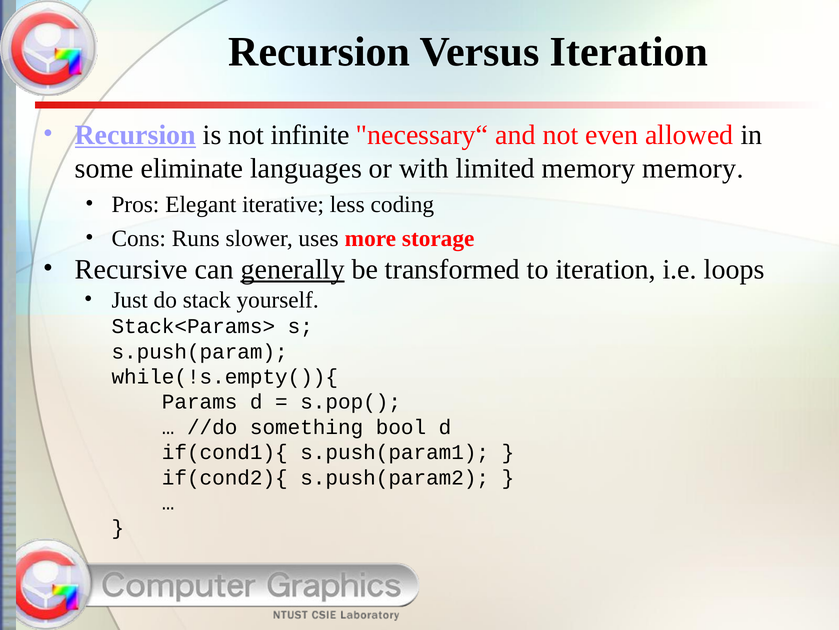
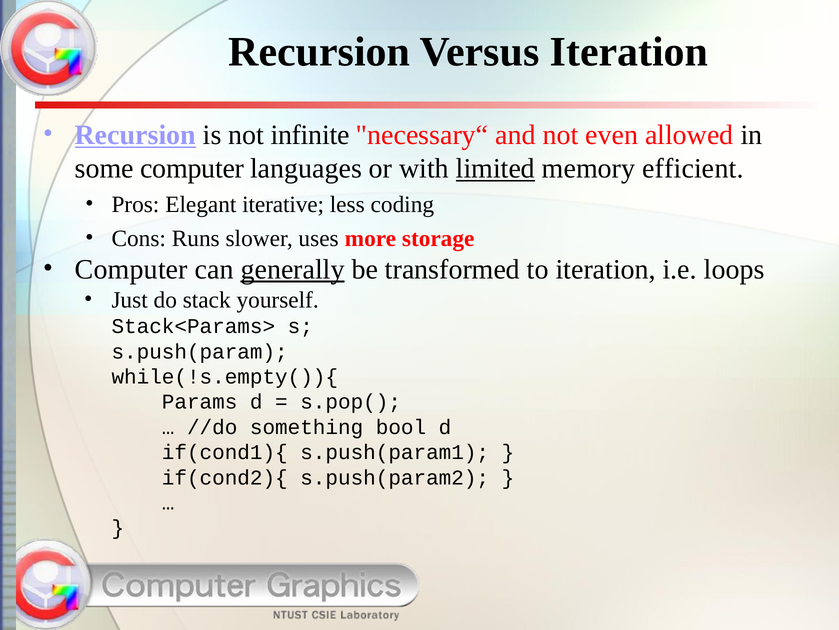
some eliminate: eliminate -> computer
limited underline: none -> present
memory memory: memory -> efficient
Recursive at (131, 269): Recursive -> Computer
